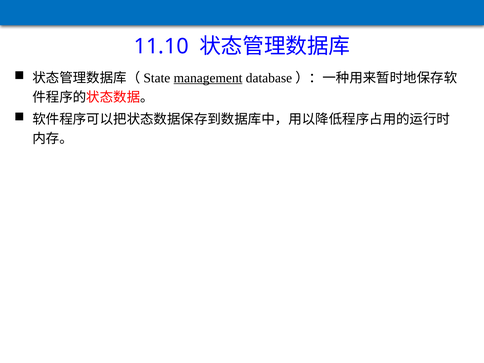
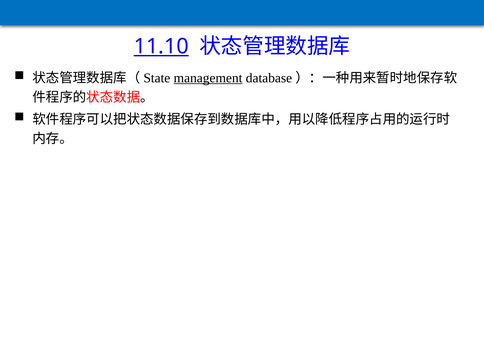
11.10 underline: none -> present
